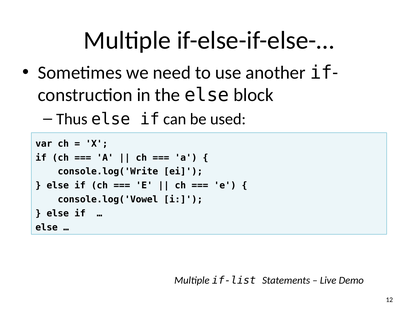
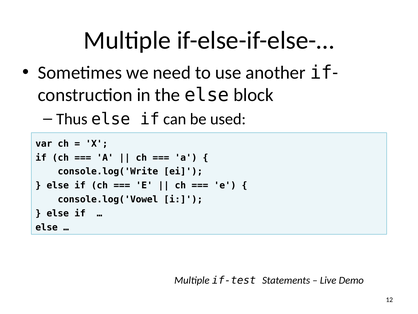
if-list: if-list -> if-test
